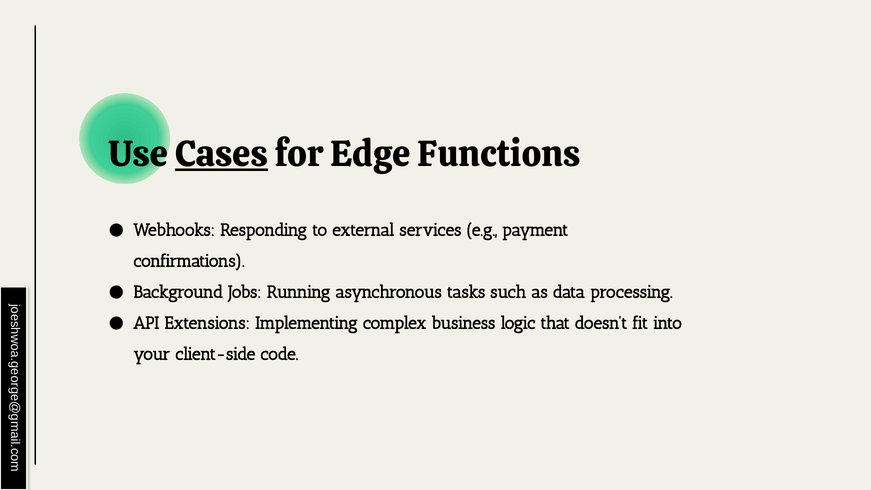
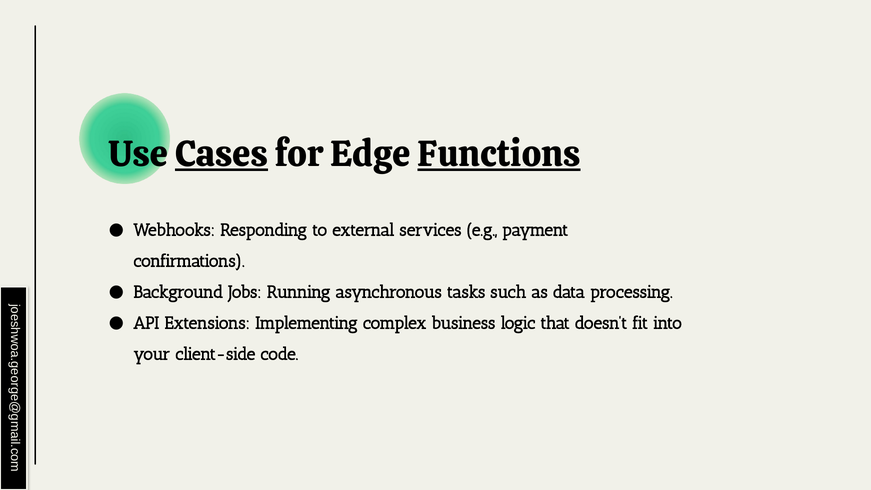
Functions underline: none -> present
